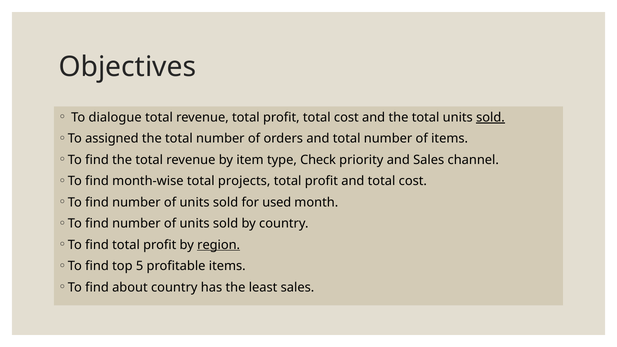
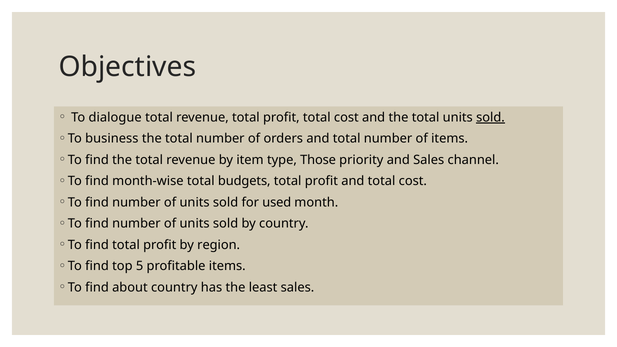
assigned: assigned -> business
Check: Check -> Those
projects: projects -> budgets
region underline: present -> none
